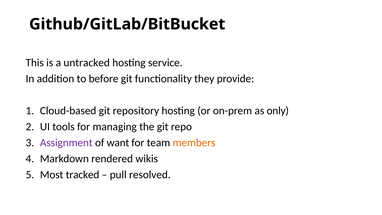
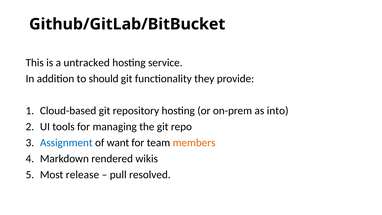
before: before -> should
only: only -> into
Assignment colour: purple -> blue
tracked: tracked -> release
